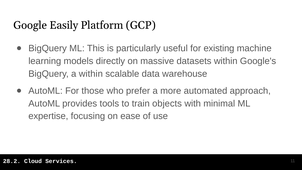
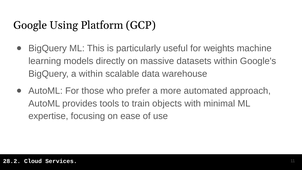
Easily: Easily -> Using
existing: existing -> weights
